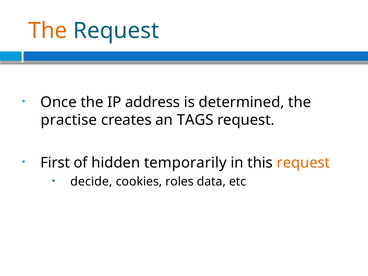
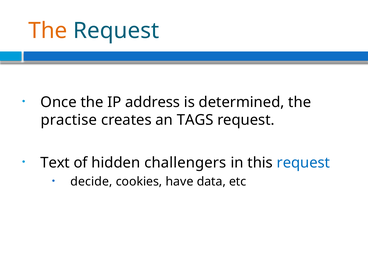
First: First -> Text
temporarily: temporarily -> challengers
request at (303, 163) colour: orange -> blue
roles: roles -> have
